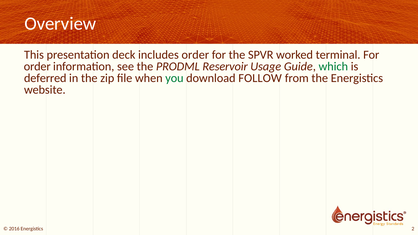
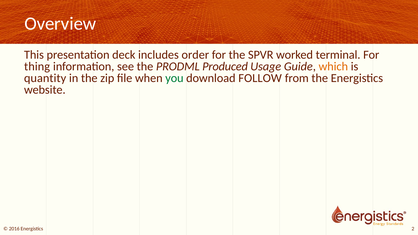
order at (37, 67): order -> thing
Reservoir: Reservoir -> Produced
which colour: green -> orange
deferred: deferred -> quantity
